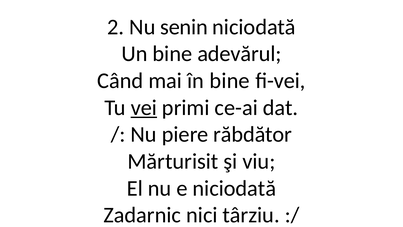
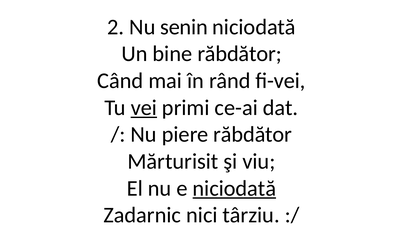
bine adevărul: adevărul -> răbdător
în bine: bine -> rând
niciodată at (234, 188) underline: none -> present
